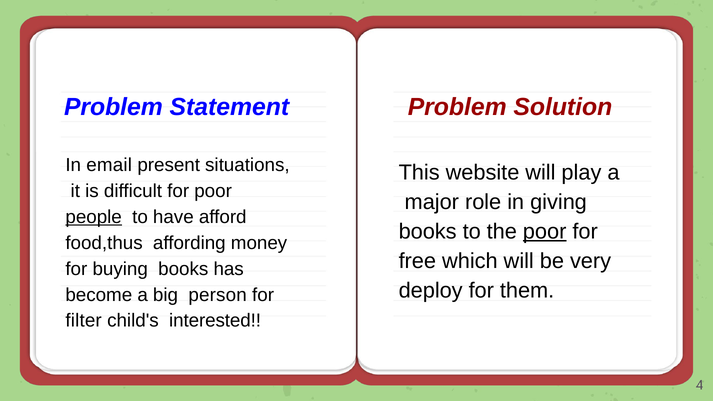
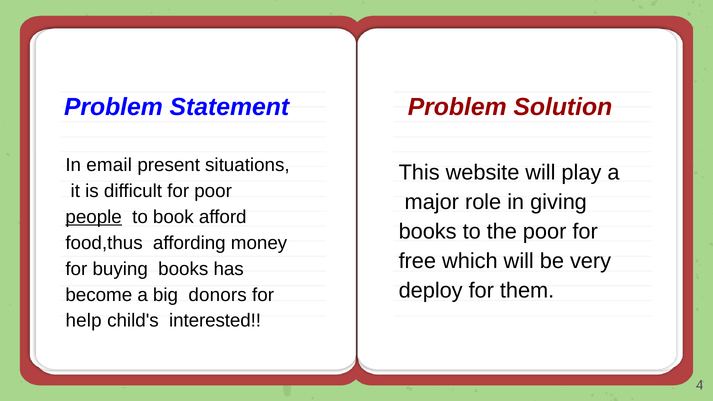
have: have -> book
poor at (545, 232) underline: present -> none
person: person -> donors
filter: filter -> help
